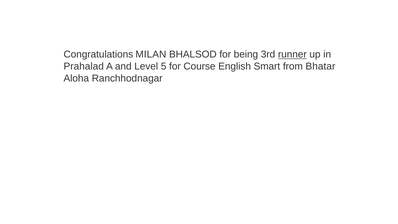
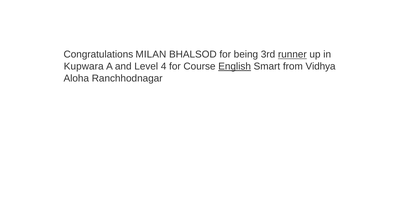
Prahalad: Prahalad -> Kupwara
5: 5 -> 4
English underline: none -> present
Bhatar: Bhatar -> Vidhya
